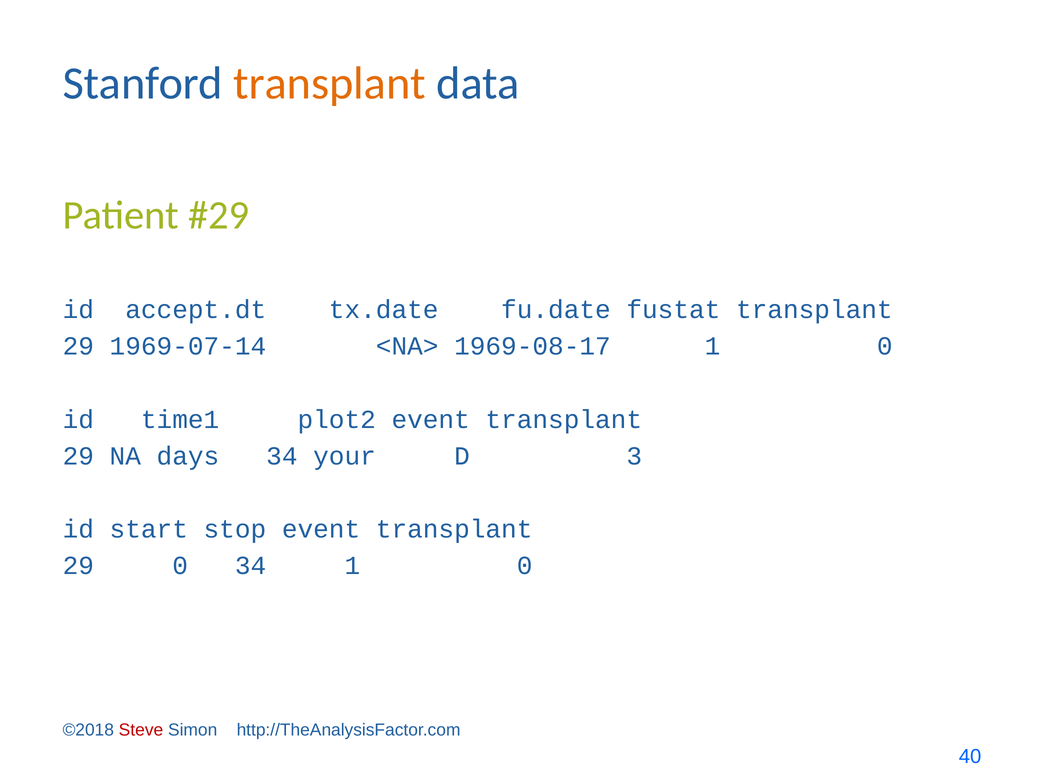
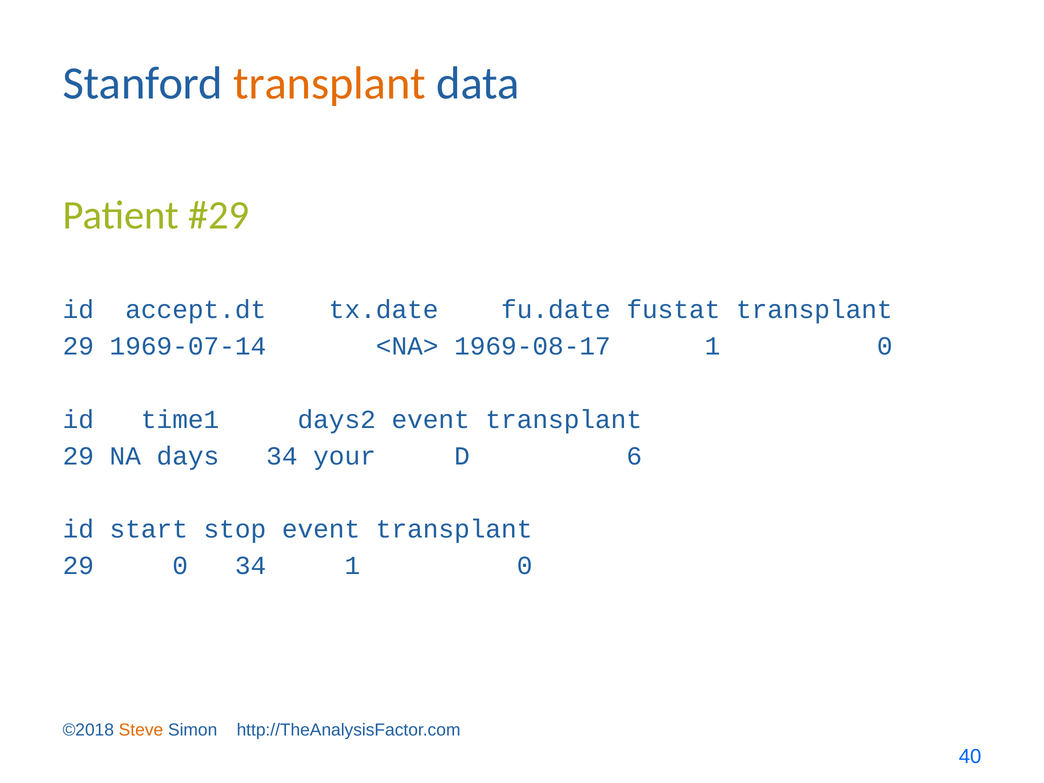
plot2: plot2 -> days2
3: 3 -> 6
Steve colour: red -> orange
